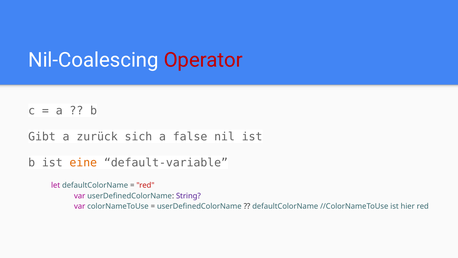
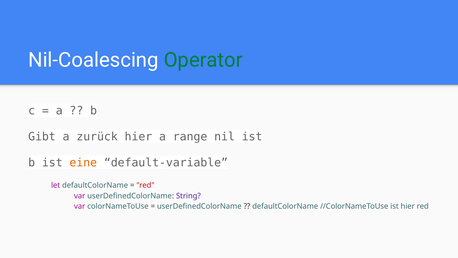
Operator colour: red -> green
zurück sich: sich -> hier
false: false -> range
